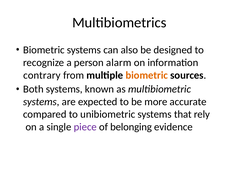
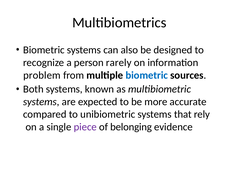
alarm: alarm -> rarely
contrary: contrary -> problem
biometric at (147, 75) colour: orange -> blue
